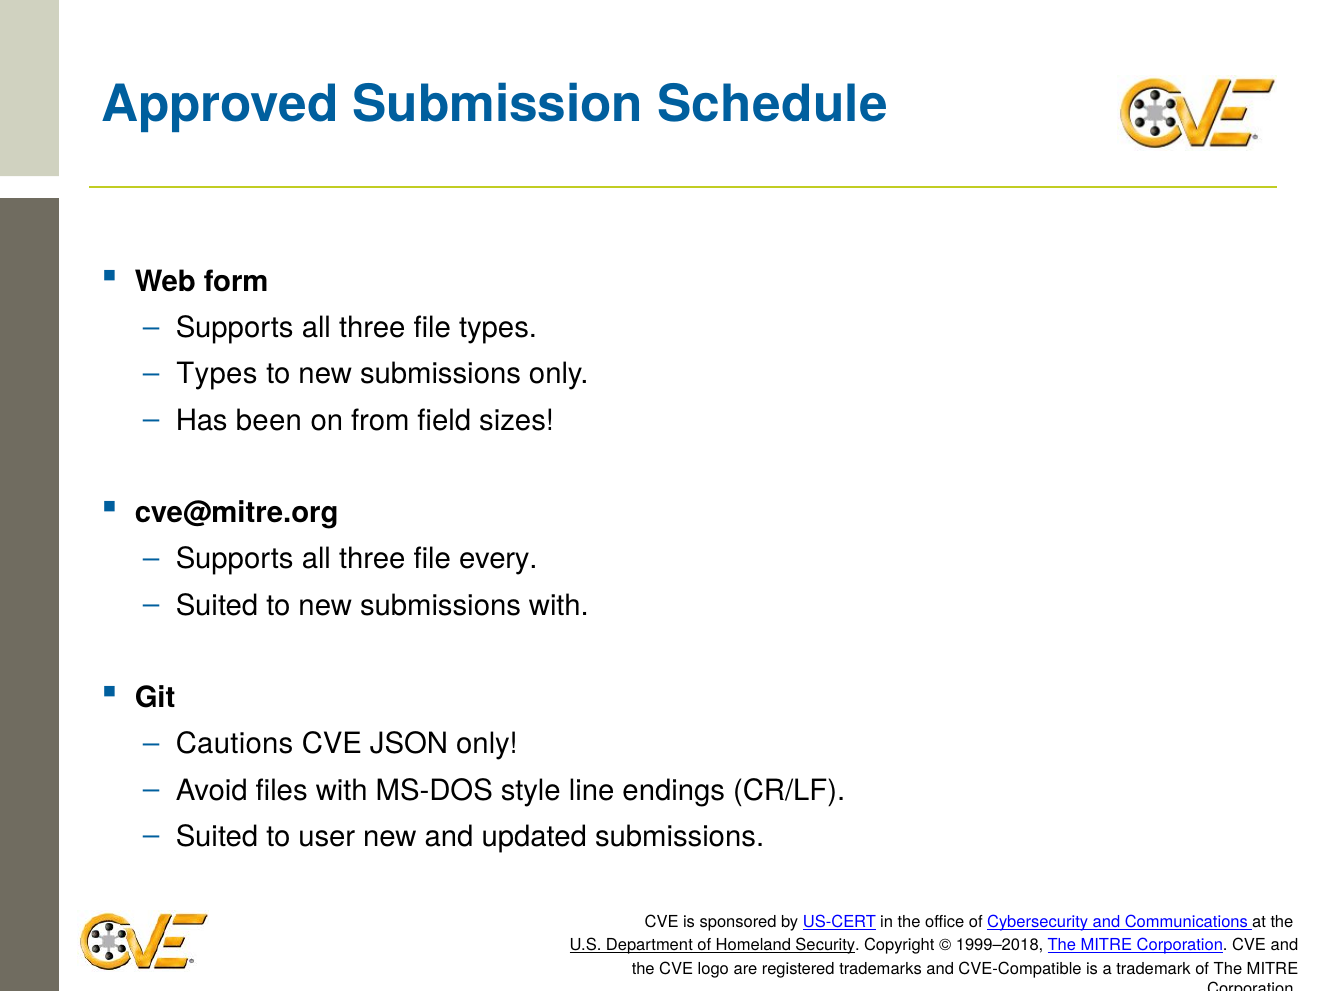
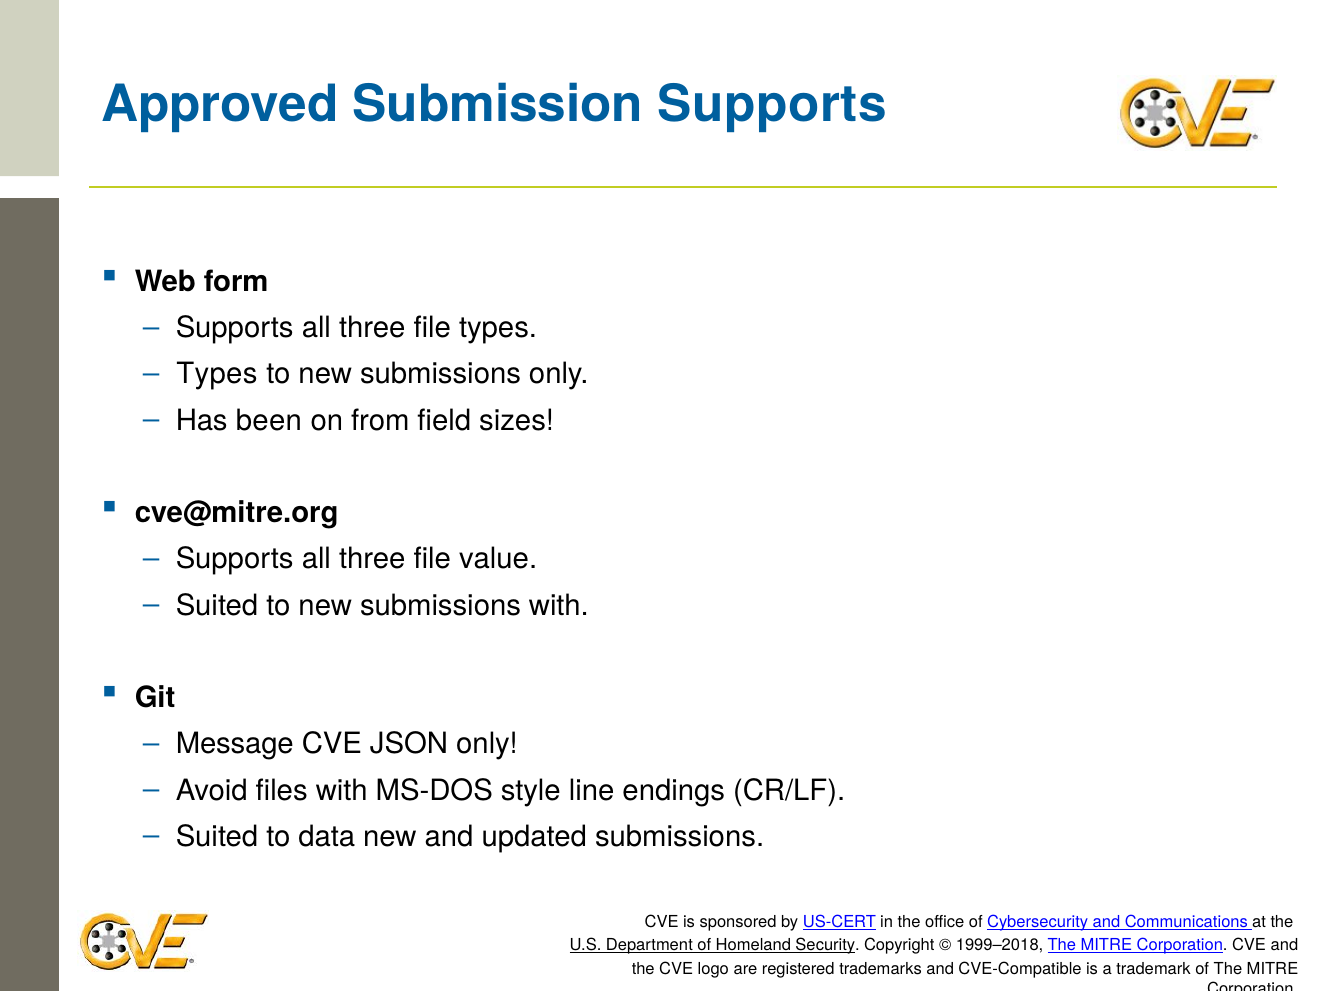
Submission Schedule: Schedule -> Supports
every: every -> value
Cautions: Cautions -> Message
user: user -> data
